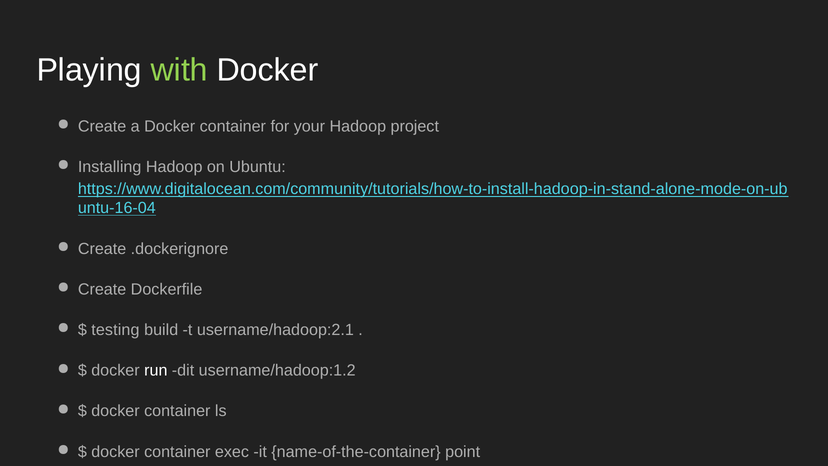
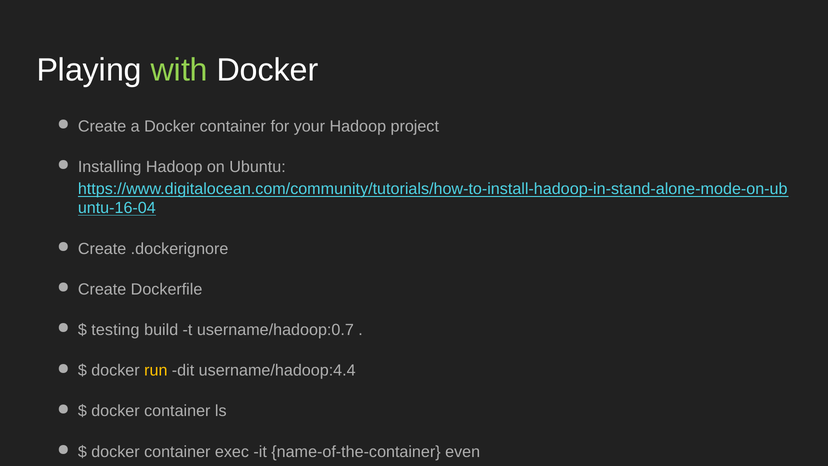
username/hadoop:2.1: username/hadoop:2.1 -> username/hadoop:0.7
run colour: white -> yellow
username/hadoop:1.2: username/hadoop:1.2 -> username/hadoop:4.4
point: point -> even
